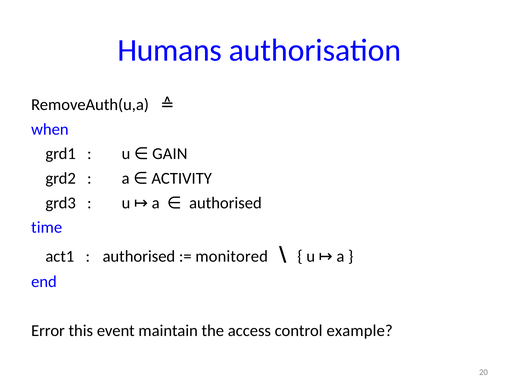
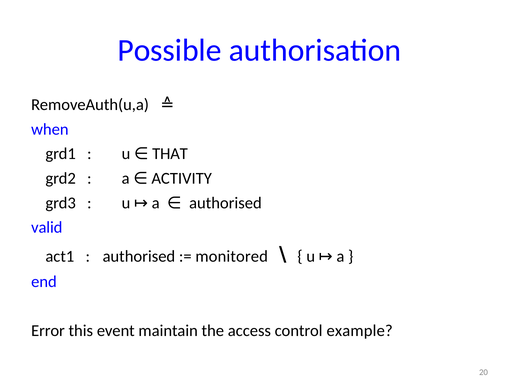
Humans: Humans -> Possible
GAIN: GAIN -> THAT
time: time -> valid
